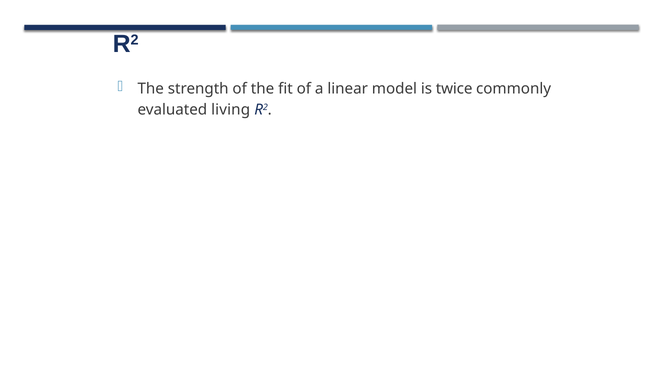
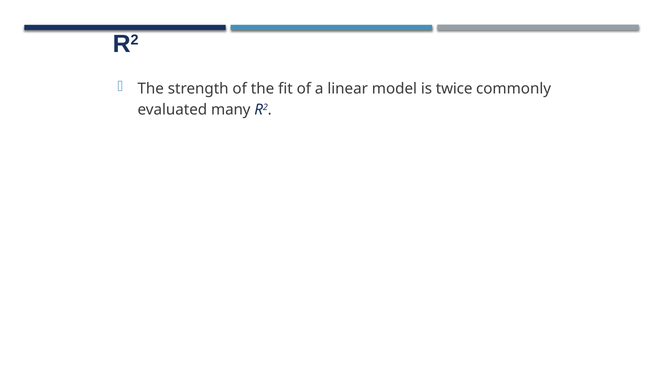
living: living -> many
